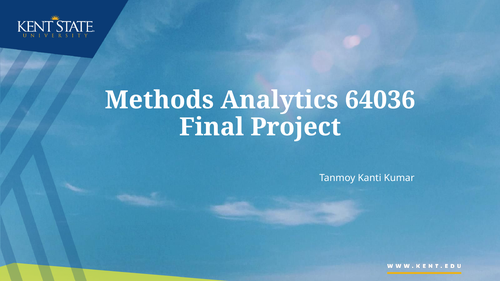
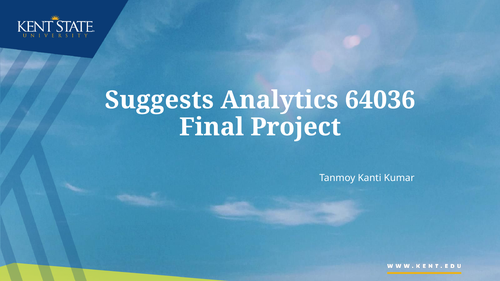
Methods: Methods -> Suggests
